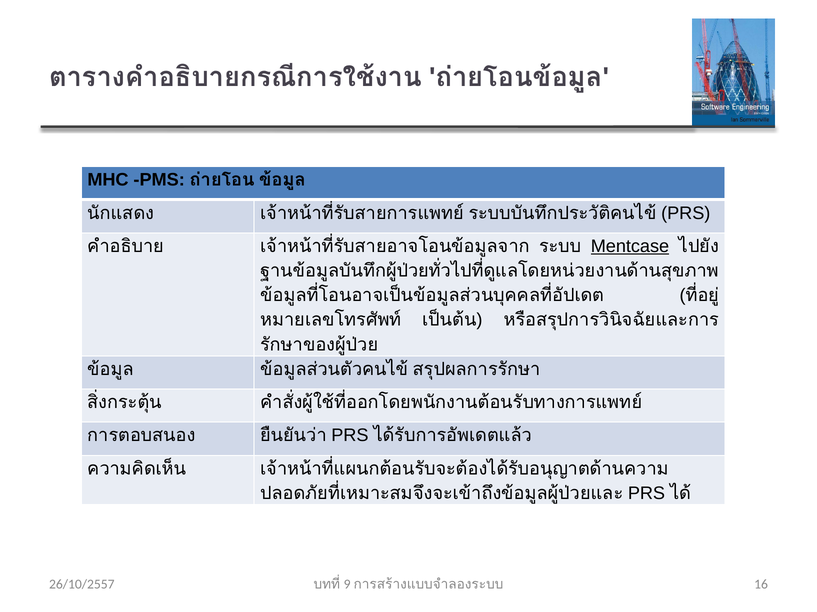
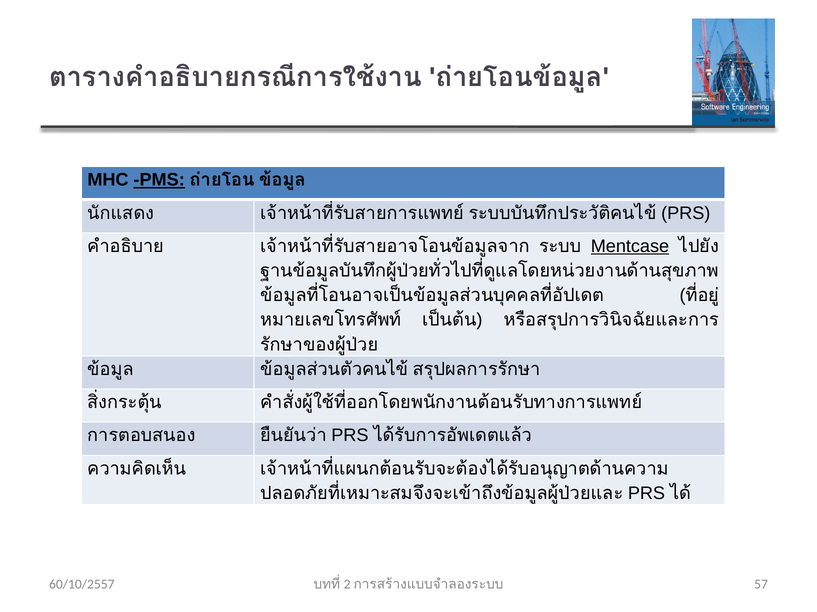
PMS underline: none -> present
26/10/2557: 26/10/2557 -> 60/10/2557
9: 9 -> 2
16: 16 -> 57
